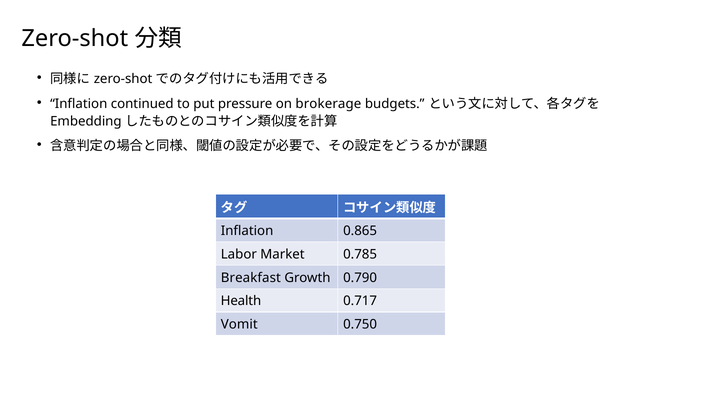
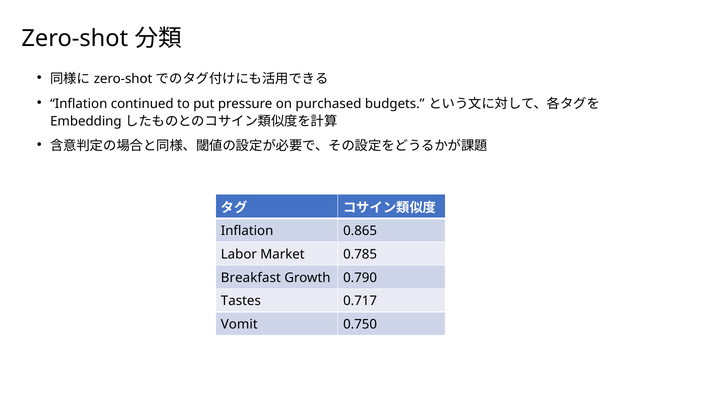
brokerage: brokerage -> purchased
Health: Health -> Tastes
